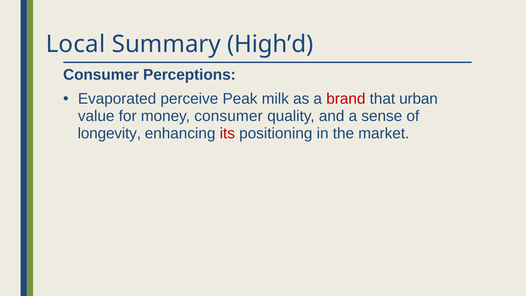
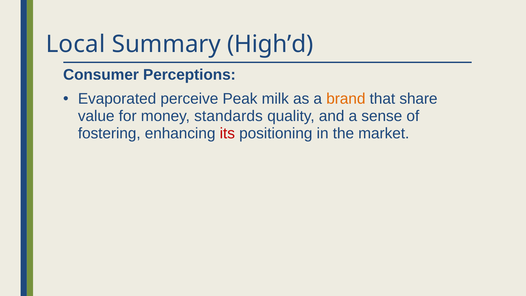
brand colour: red -> orange
urban: urban -> share
money consumer: consumer -> standards
longevity: longevity -> fostering
